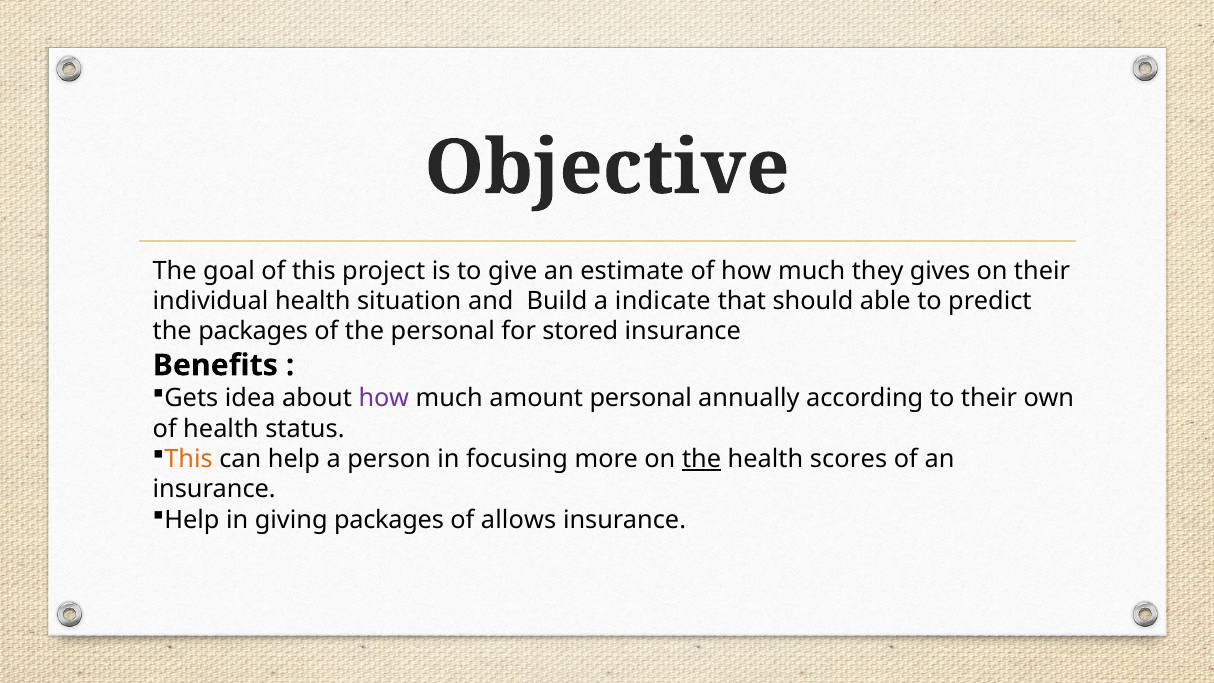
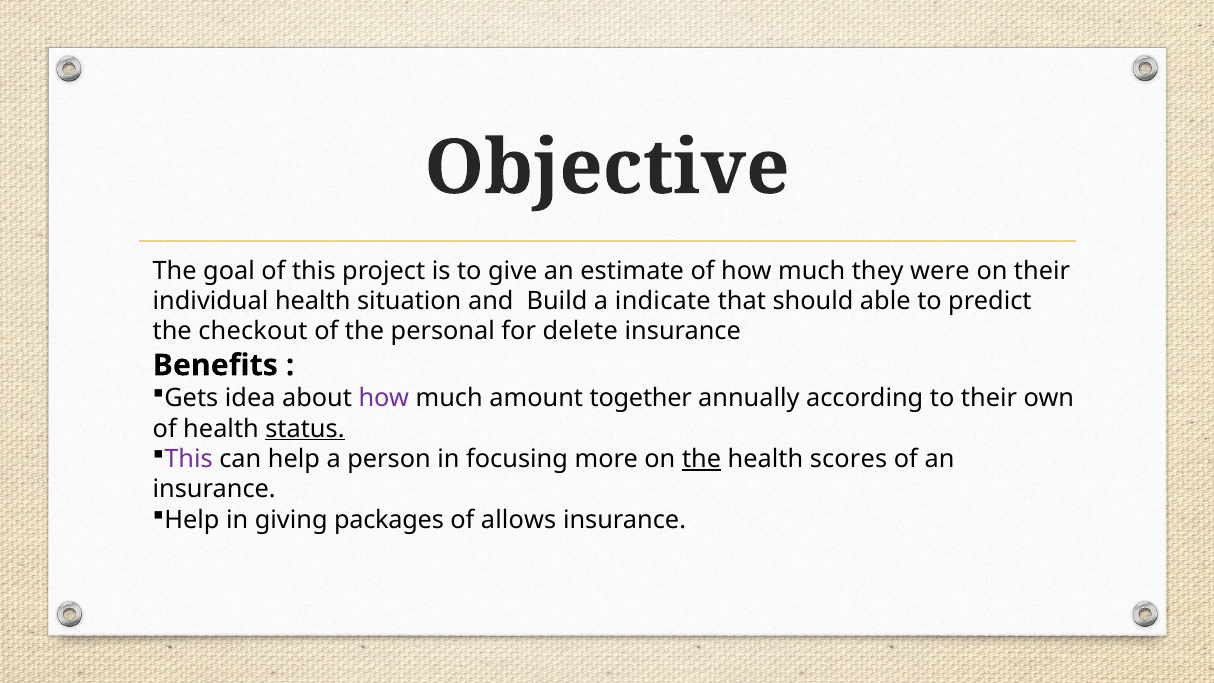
gives: gives -> were
the packages: packages -> checkout
stored: stored -> delete
amount personal: personal -> together
status underline: none -> present
This at (189, 459) colour: orange -> purple
